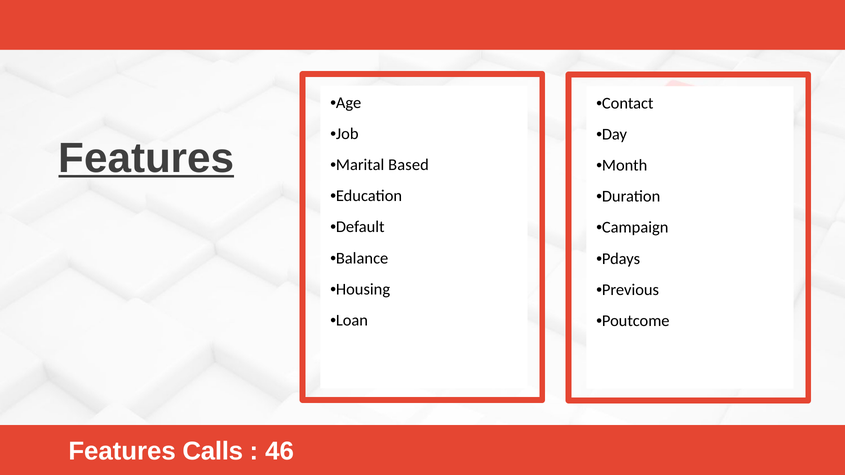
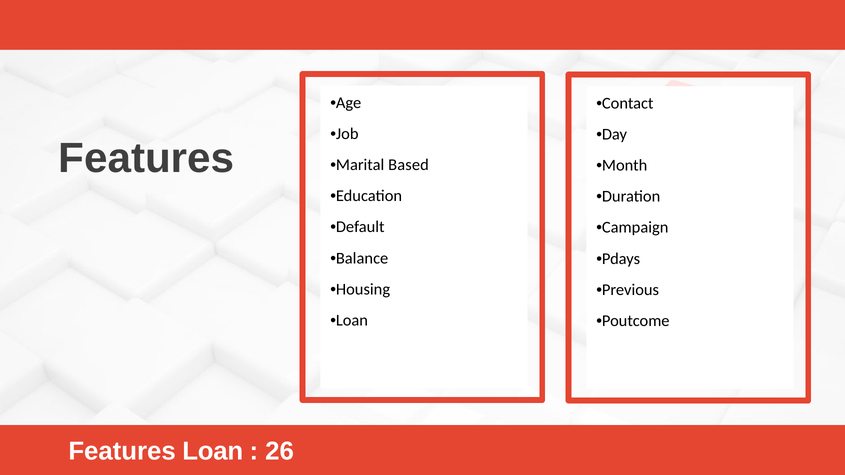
Features at (146, 158) underline: present -> none
Features Calls: Calls -> Loan
46: 46 -> 26
